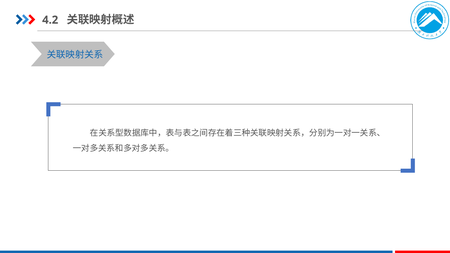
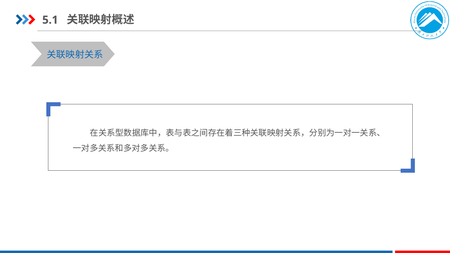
4.2: 4.2 -> 5.1
